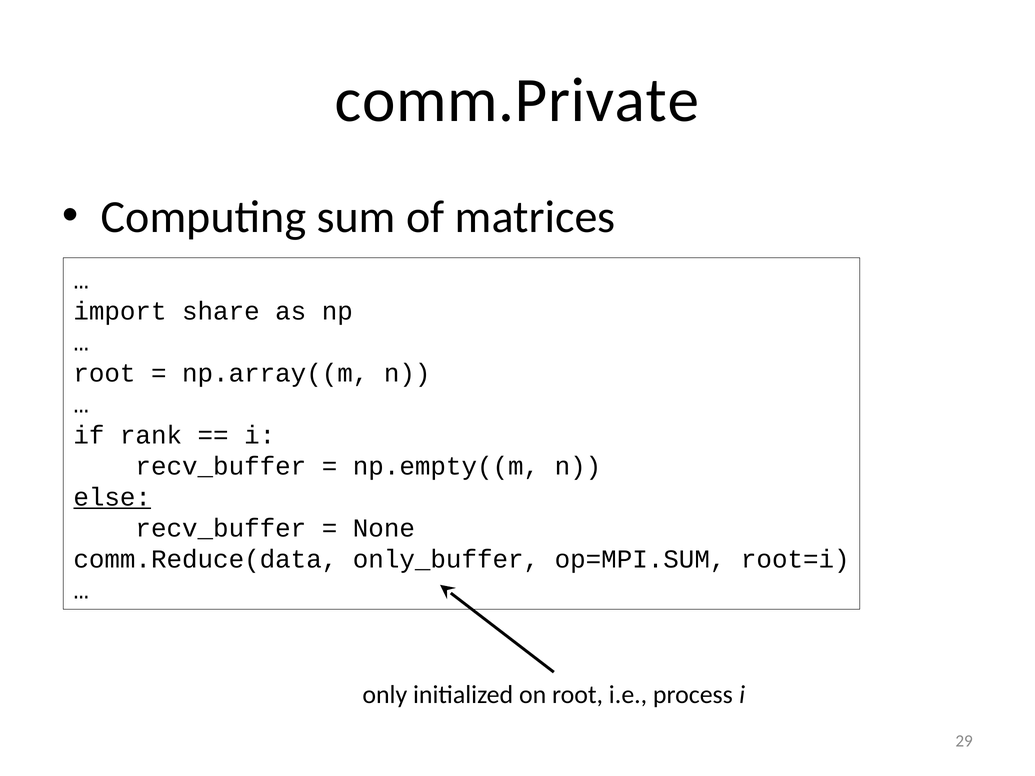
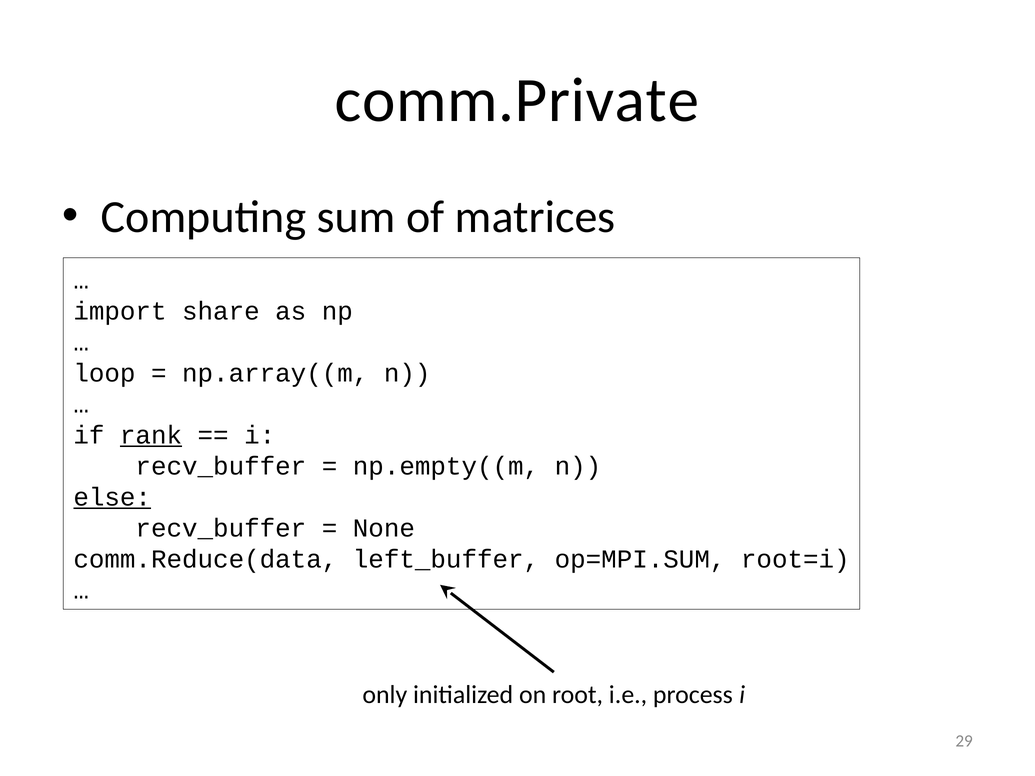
root at (104, 373): root -> loop
rank underline: none -> present
only_buffer: only_buffer -> left_buffer
